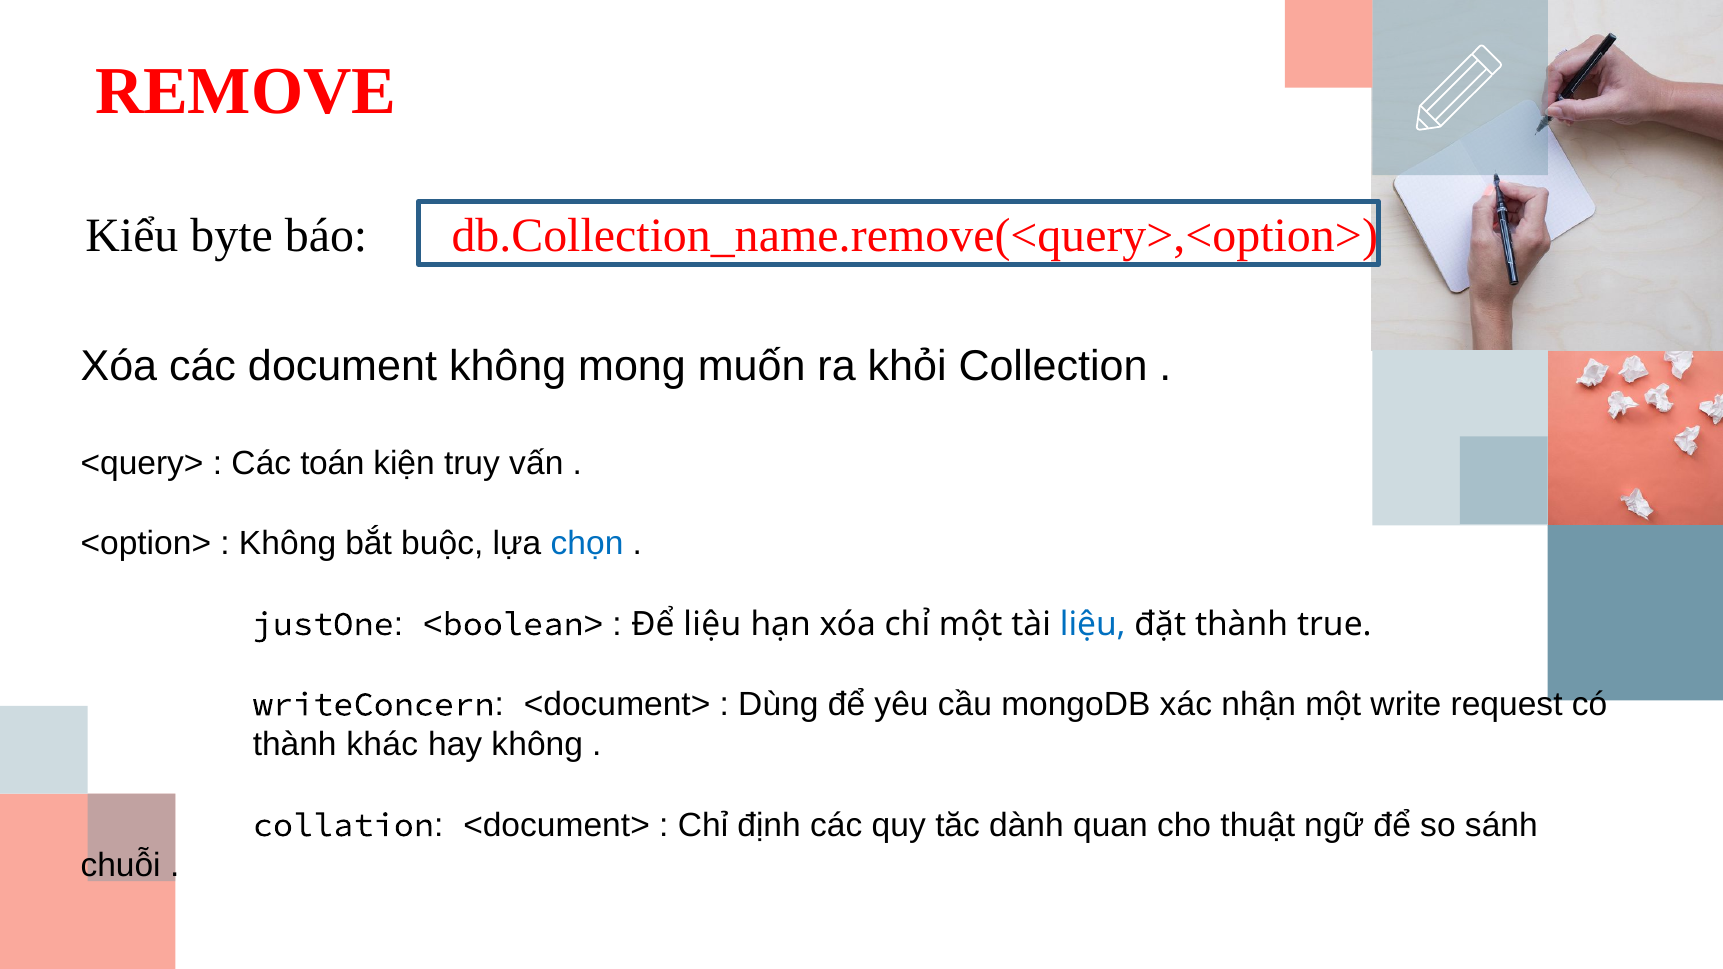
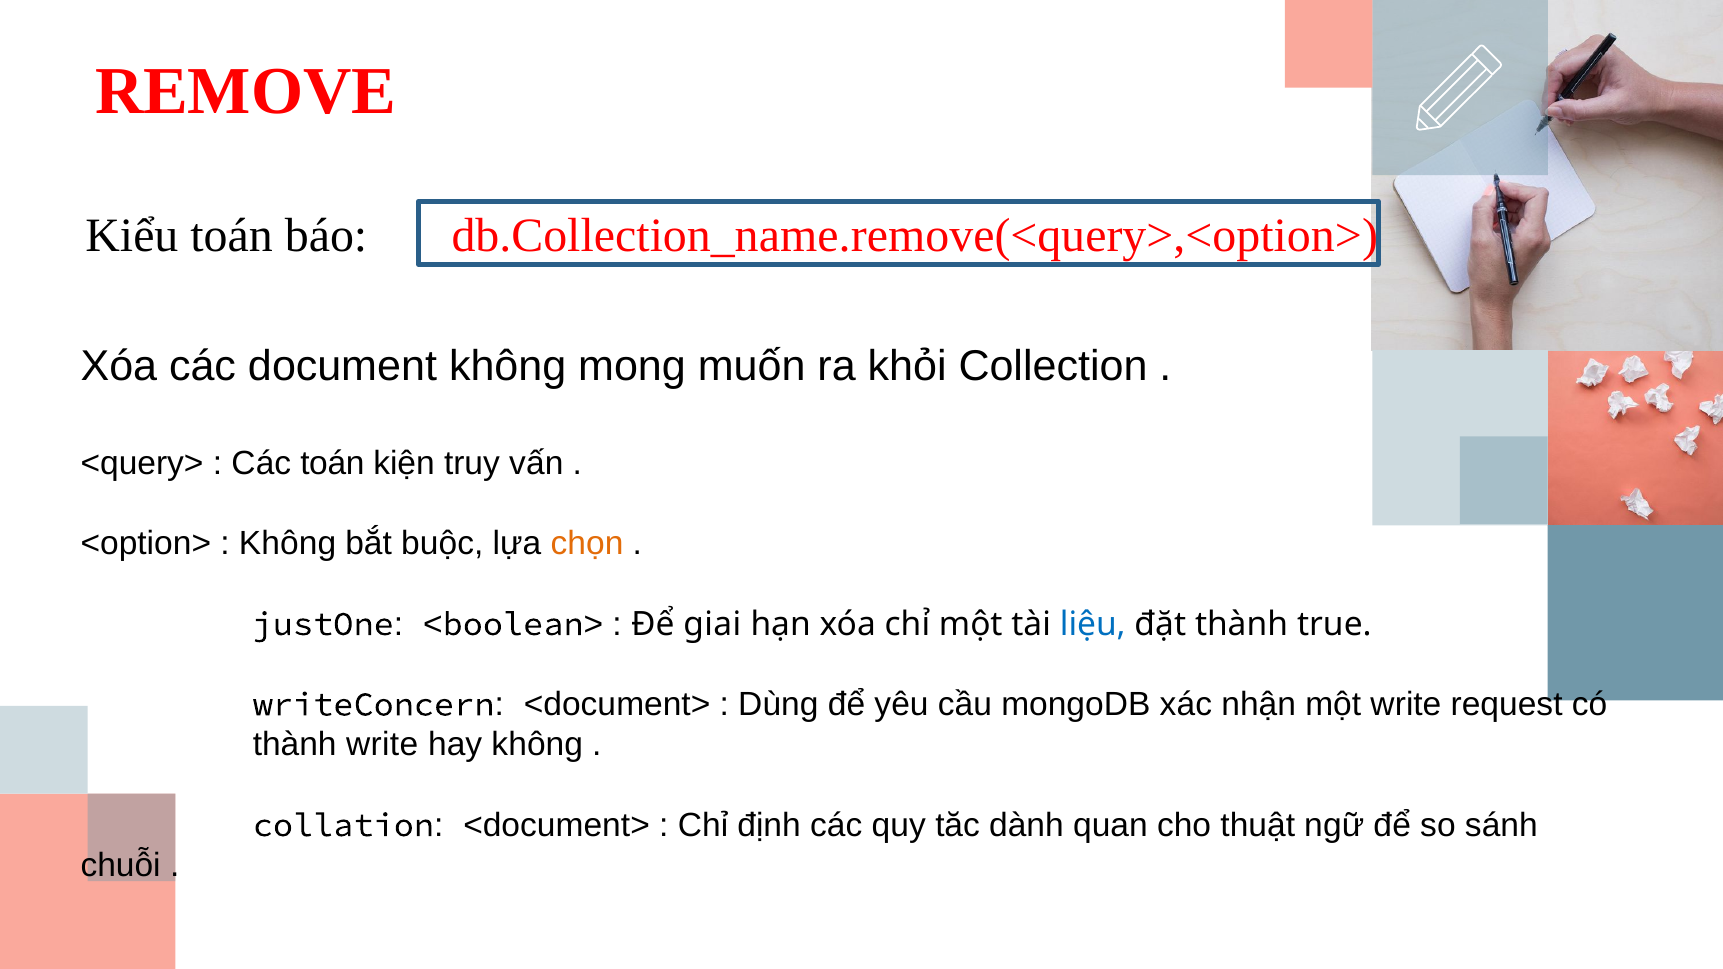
Kiểu byte: byte -> toán
chọn colour: blue -> orange
Để liệu: liệu -> giai
thành khác: khác -> write
